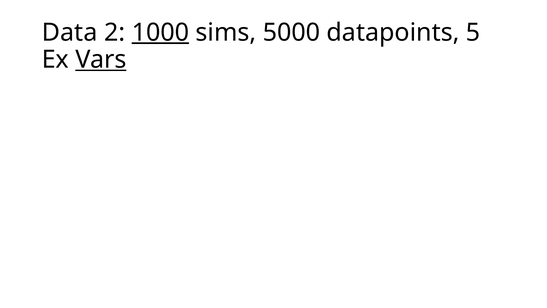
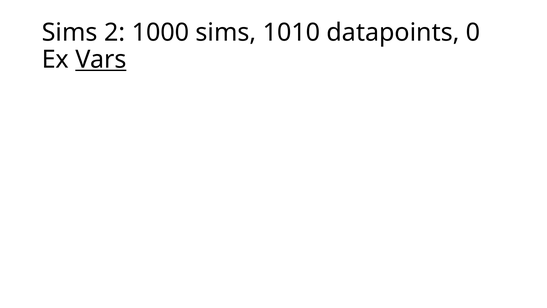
Data at (70, 32): Data -> Sims
1000 underline: present -> none
5000: 5000 -> 1010
5: 5 -> 0
